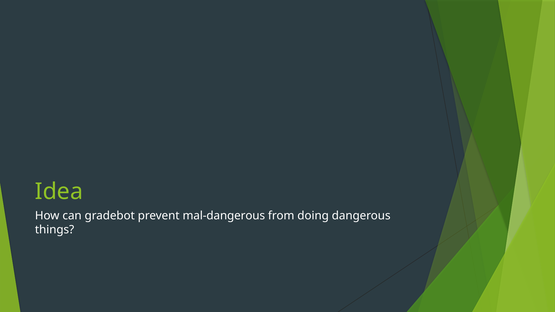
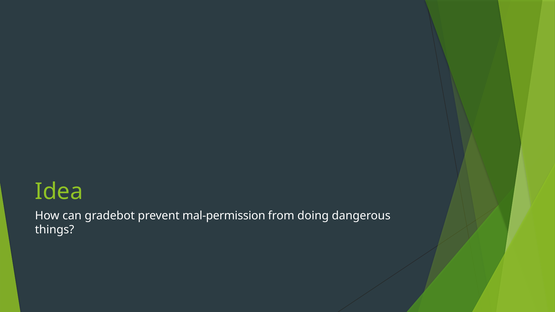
mal-dangerous: mal-dangerous -> mal-permission
